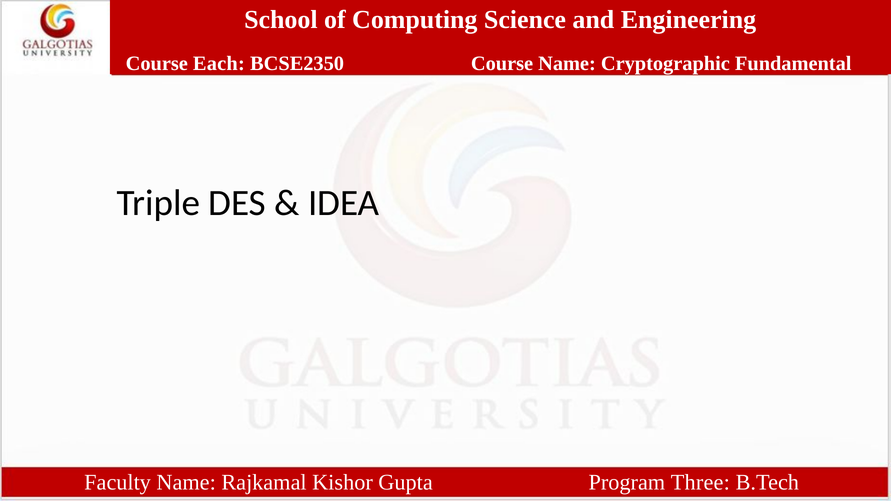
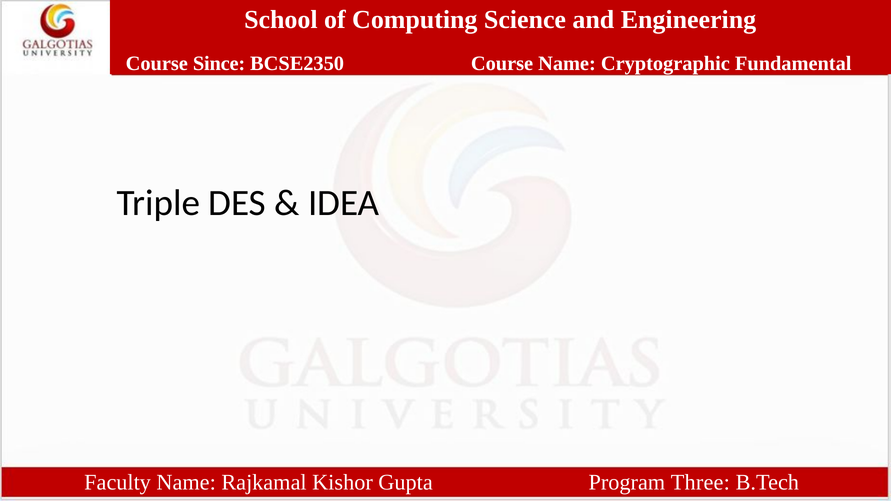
Each: Each -> Since
